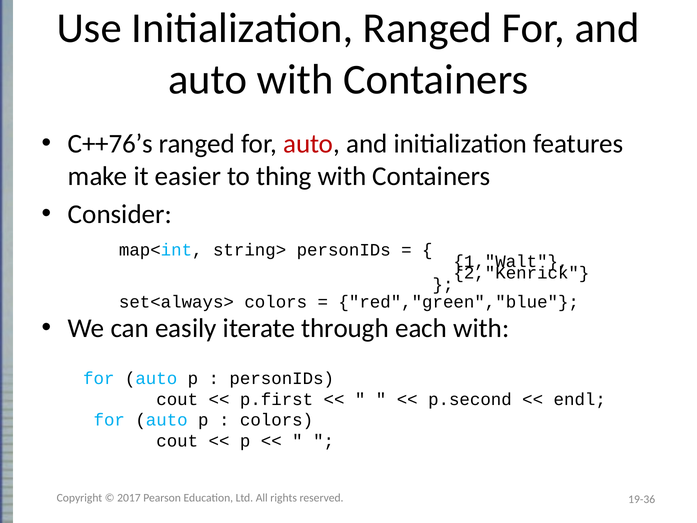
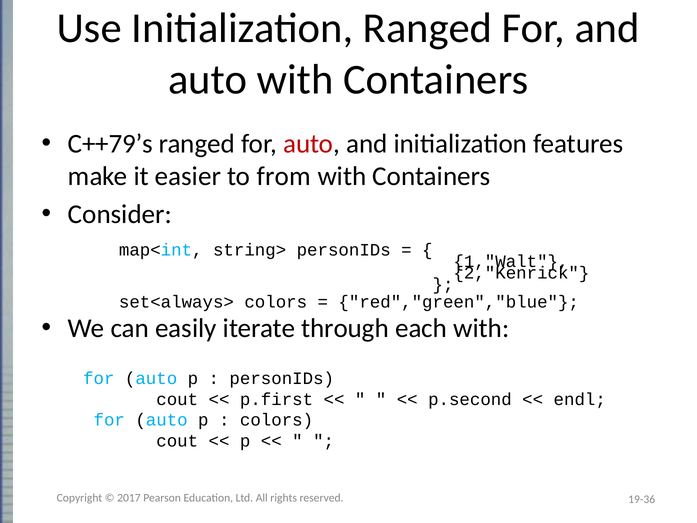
C++76’s: C++76’s -> C++79’s
thing: thing -> from
